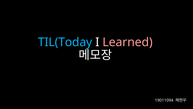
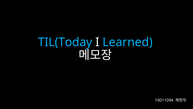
Learned colour: pink -> light blue
